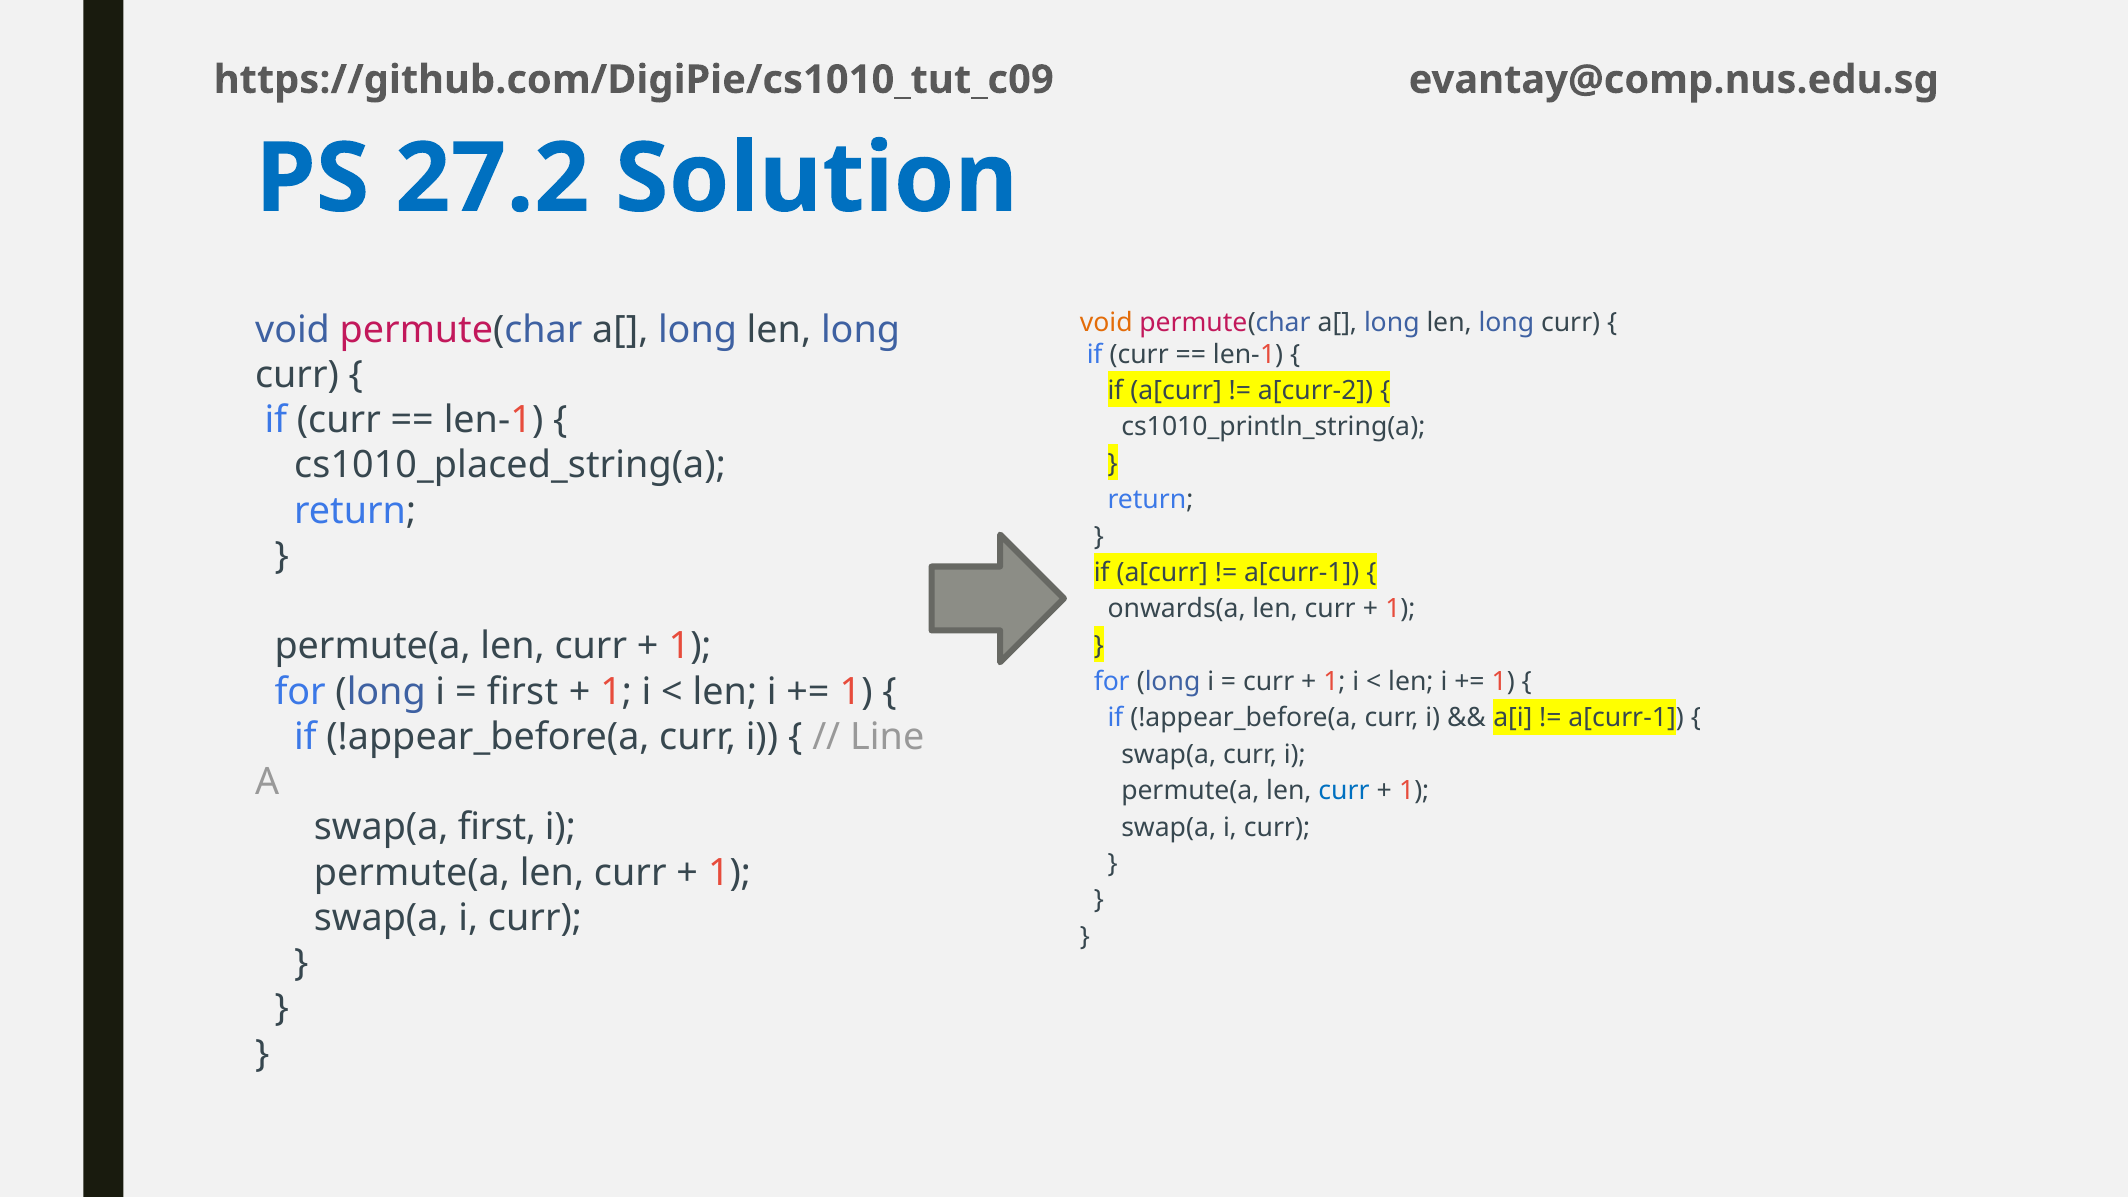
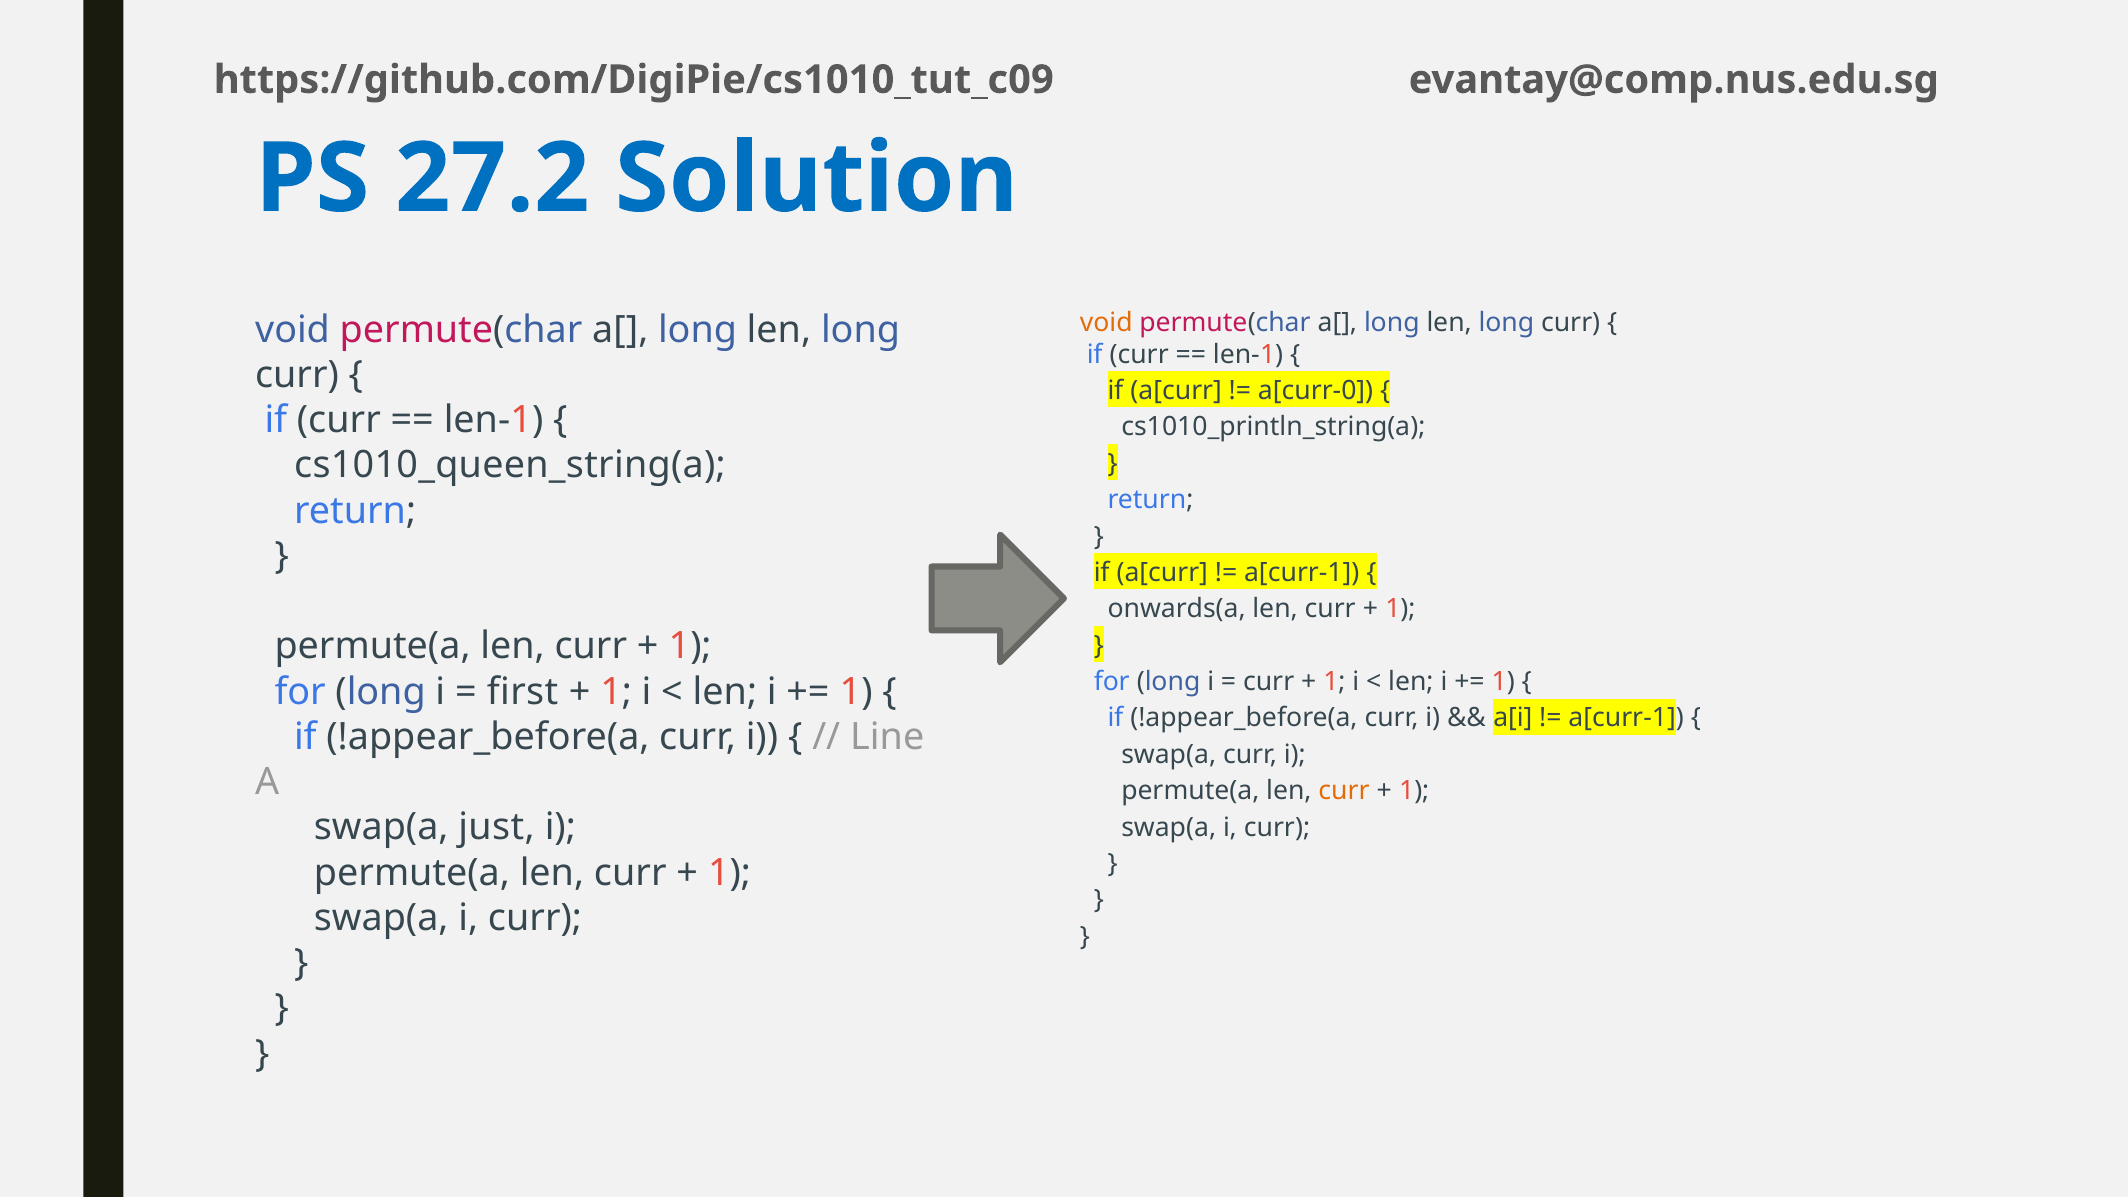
a[curr-2: a[curr-2 -> a[curr-0
cs1010_placed_string(a: cs1010_placed_string(a -> cs1010_queen_string(a
curr at (1344, 791) colour: blue -> orange
swap(a first: first -> just
